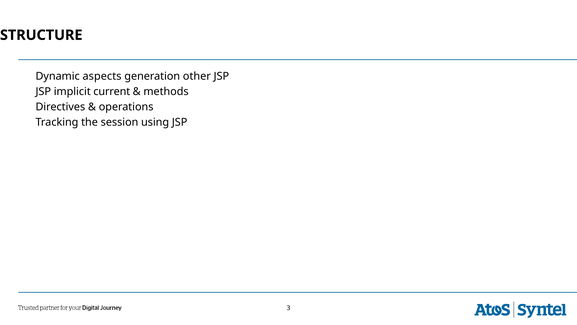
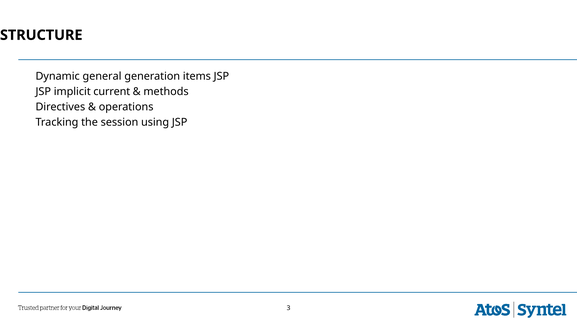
aspects: aspects -> general
other: other -> items
